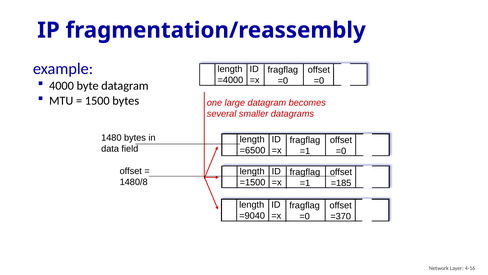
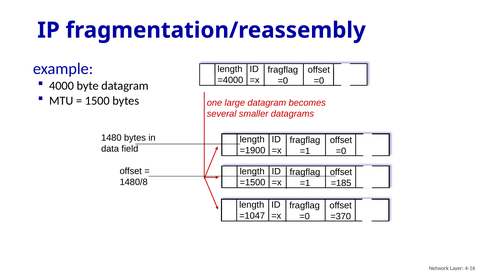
=6500: =6500 -> =1900
=9040: =9040 -> =1047
